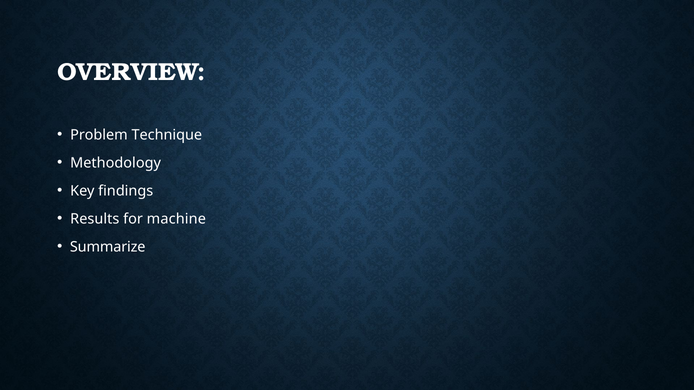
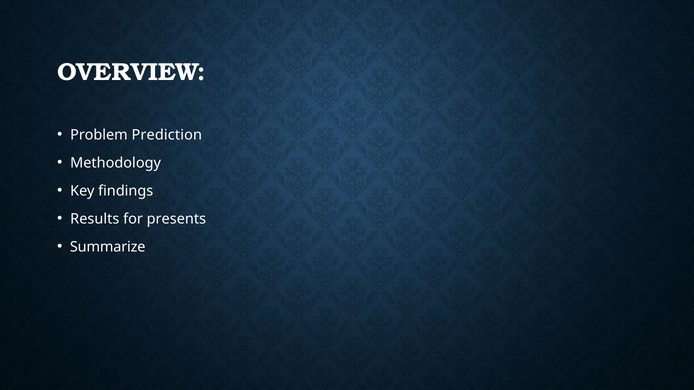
Technique: Technique -> Prediction
machine: machine -> presents
